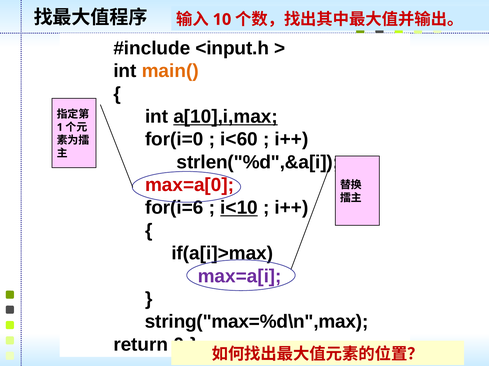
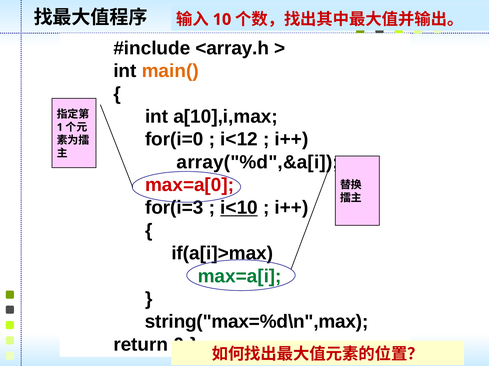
<input.h: <input.h -> <array.h
a[10],i,max underline: present -> none
i<60: i<60 -> i<12
strlen("%d",&a[i: strlen("%d",&a[i -> array("%d",&a[i
for(i=6: for(i=6 -> for(i=3
max=a[i colour: purple -> green
